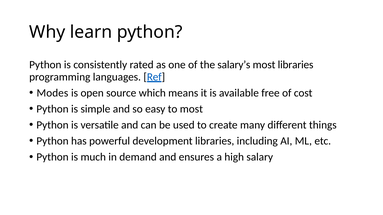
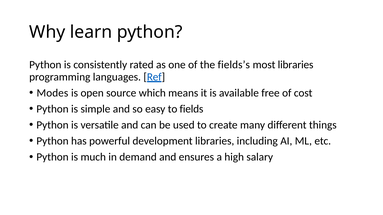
salary’s: salary’s -> fields’s
to most: most -> fields
